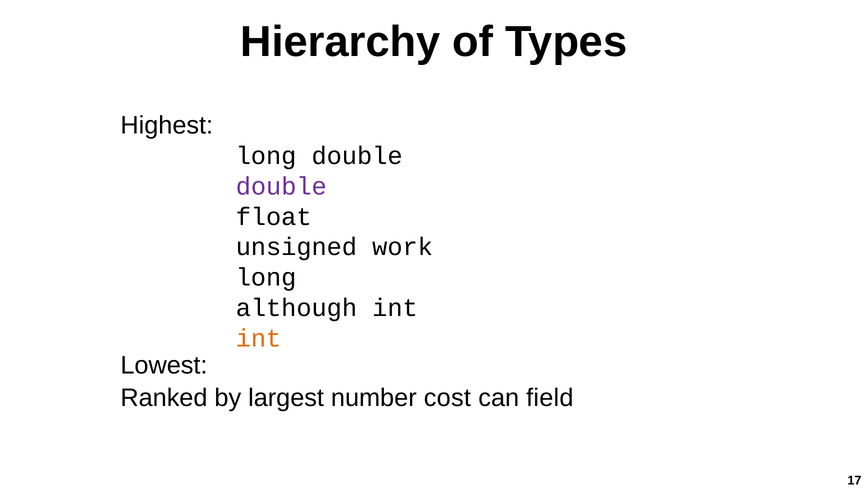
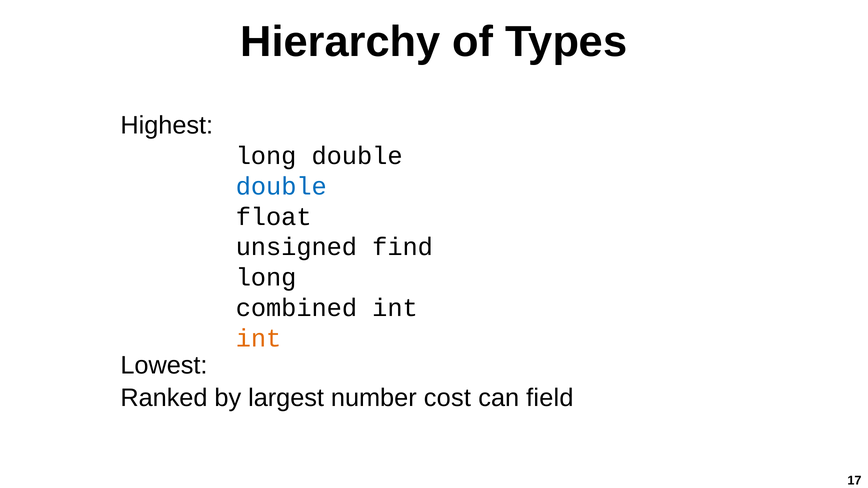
double at (281, 186) colour: purple -> blue
work: work -> find
although: although -> combined
